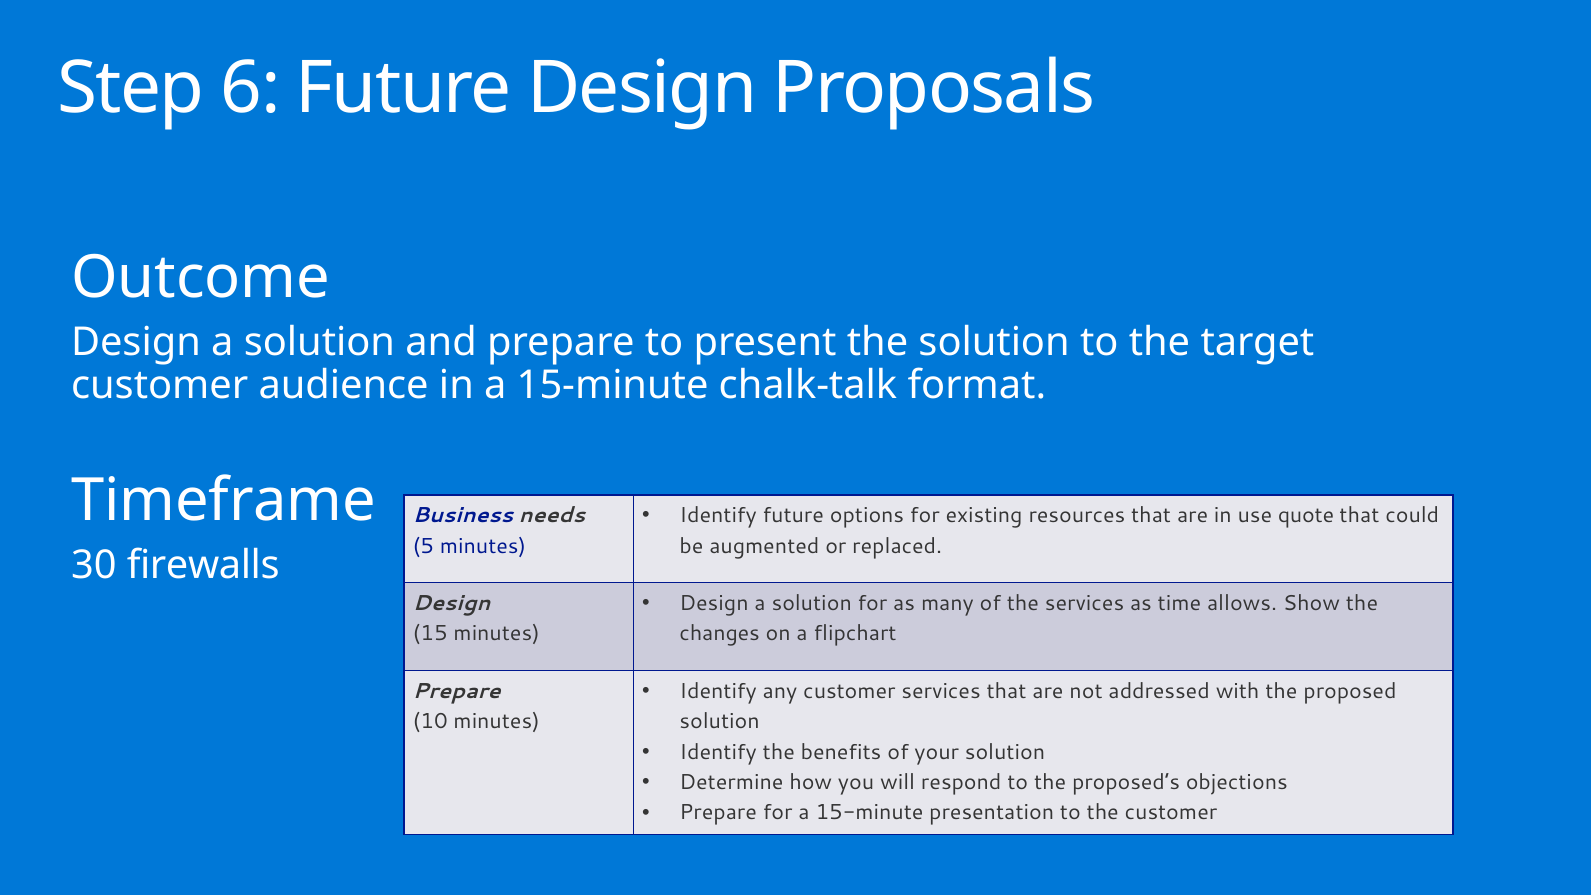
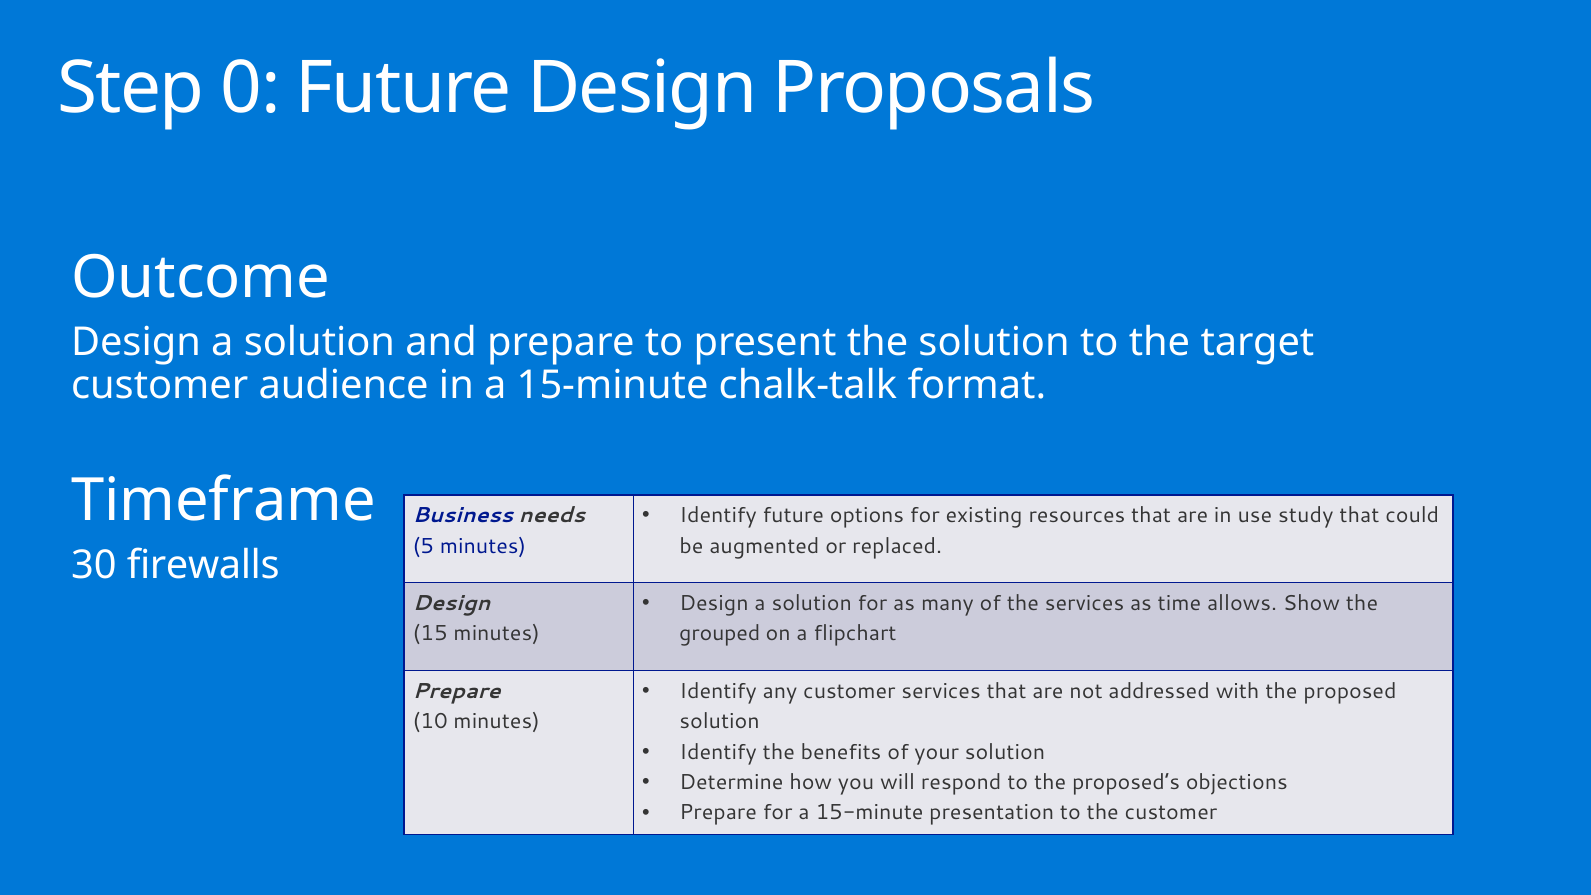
6: 6 -> 0
quote: quote -> study
changes: changes -> grouped
